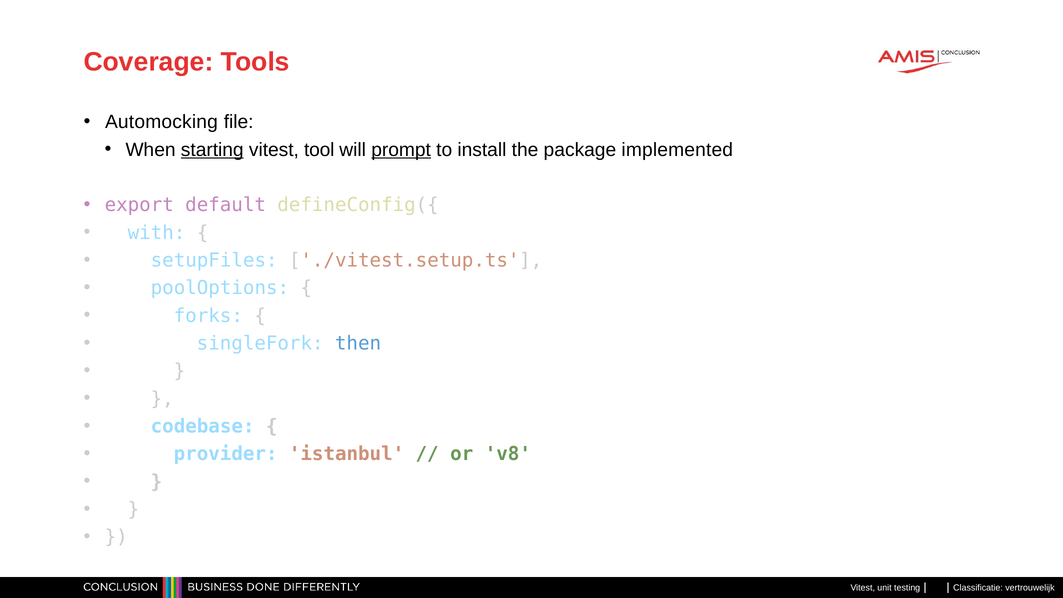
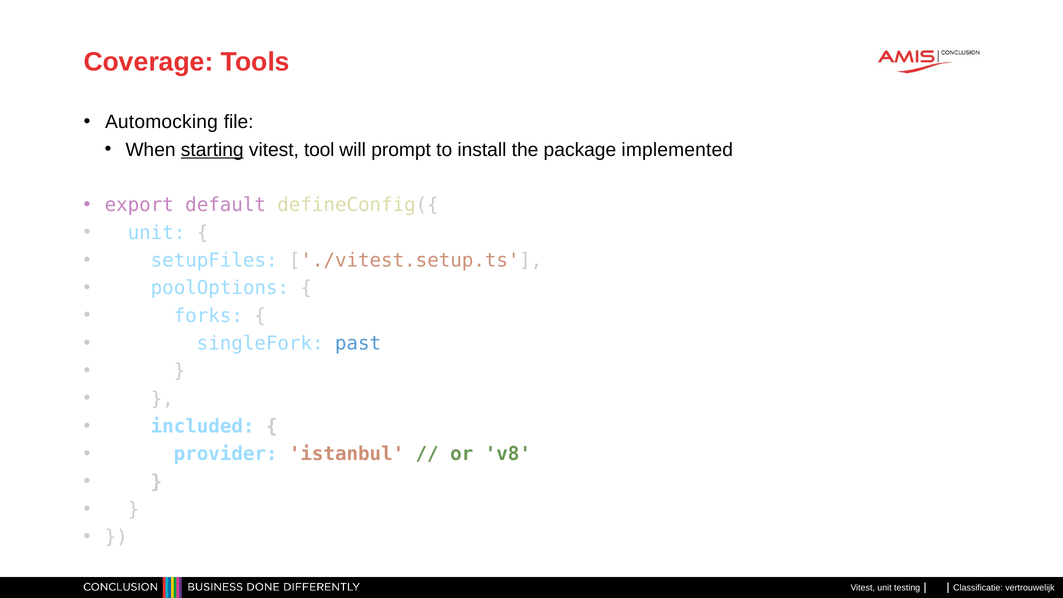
prompt underline: present -> none
with at (157, 233): with -> unit
then: then -> past
codebase: codebase -> included
